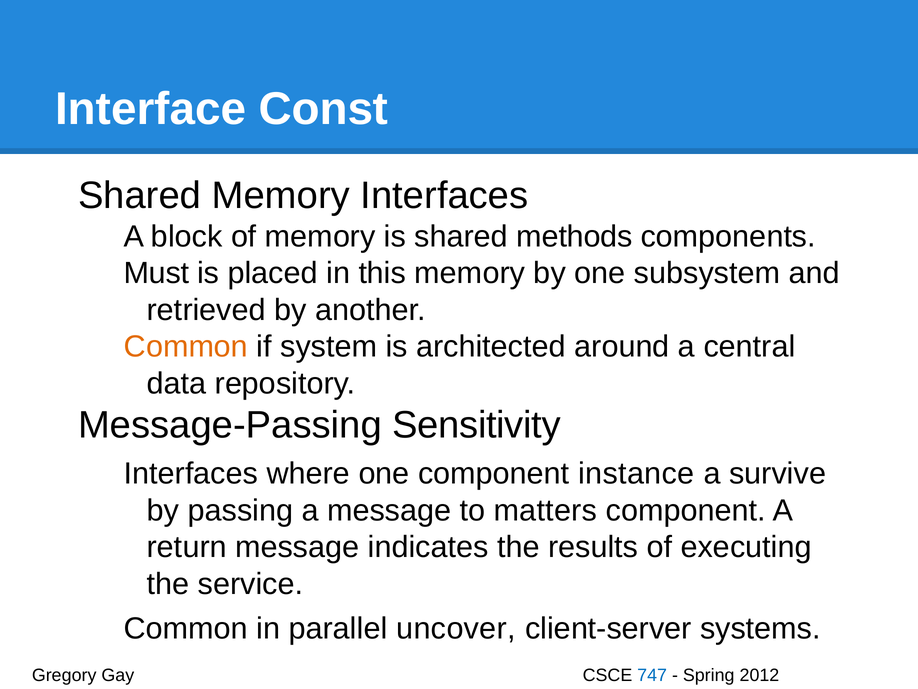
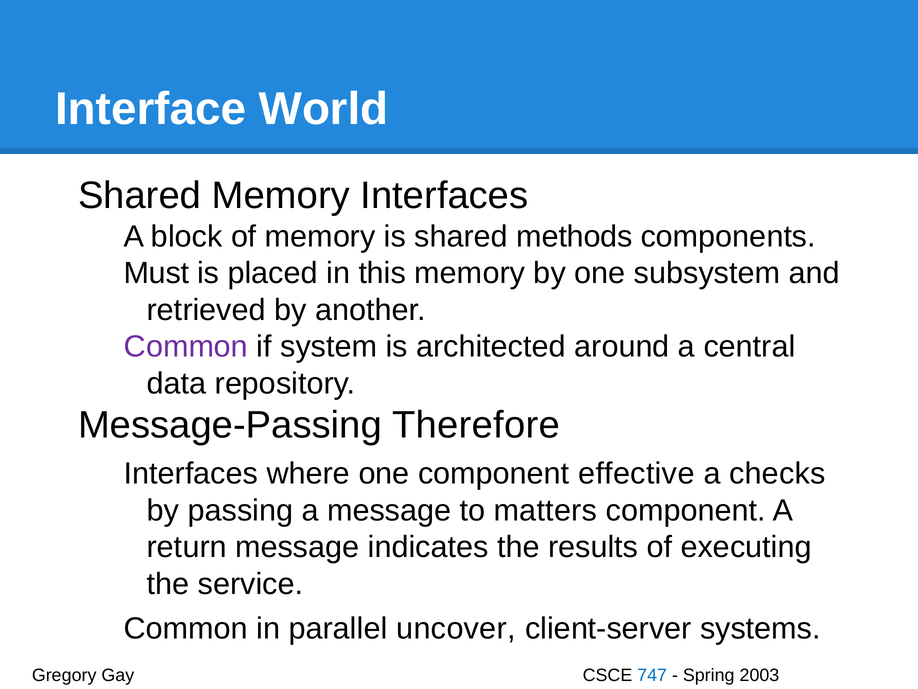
Const: Const -> World
Common at (186, 346) colour: orange -> purple
Sensitivity: Sensitivity -> Therefore
instance: instance -> effective
survive: survive -> checks
2012: 2012 -> 2003
